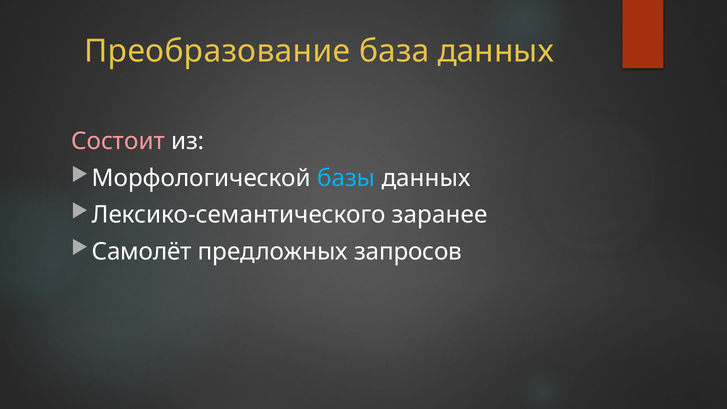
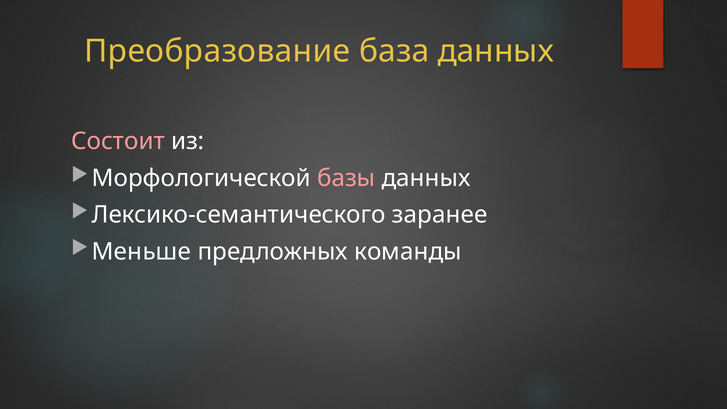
базы colour: light blue -> pink
Самолёт: Самолёт -> Меньше
запросов: запросов -> команды
